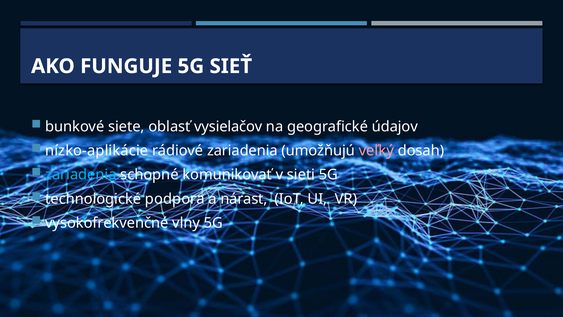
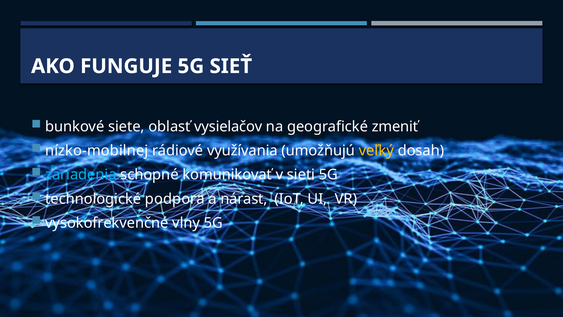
údajov: údajov -> zmeniť
nízko-aplikácie: nízko-aplikácie -> nízko-mobilnej
rádiové zariadenia: zariadenia -> využívania
veľký colour: pink -> yellow
